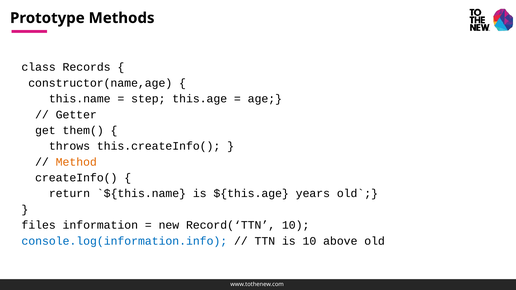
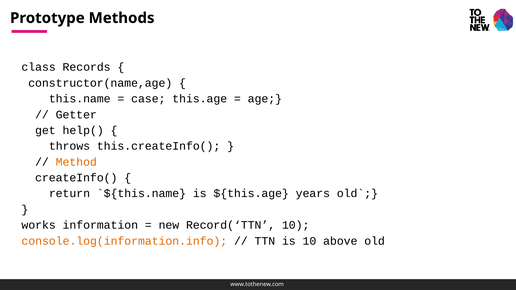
step: step -> case
them(: them( -> help(
files: files -> works
console.log(information.info colour: blue -> orange
